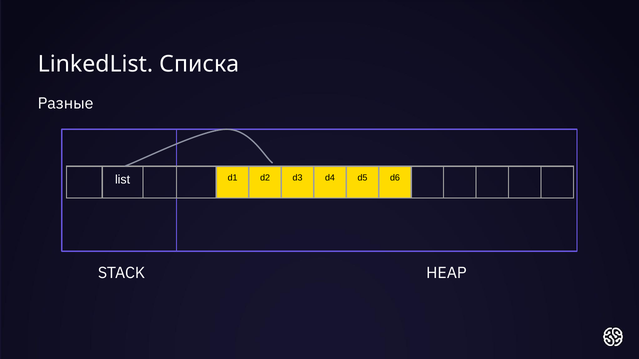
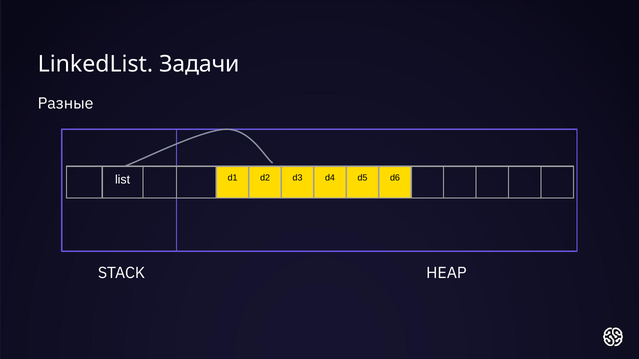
Списка: Списка -> Задачи
